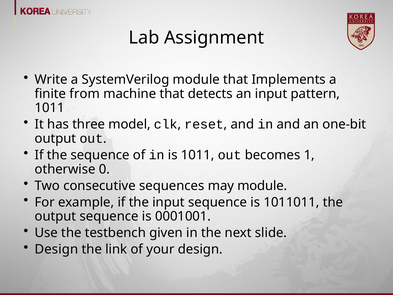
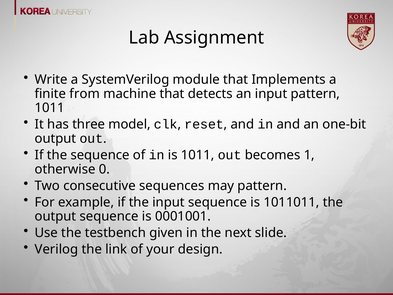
may module: module -> pattern
Design at (56, 249): Design -> Verilog
